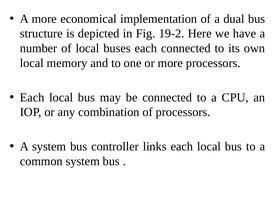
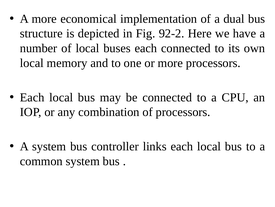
19-2: 19-2 -> 92-2
